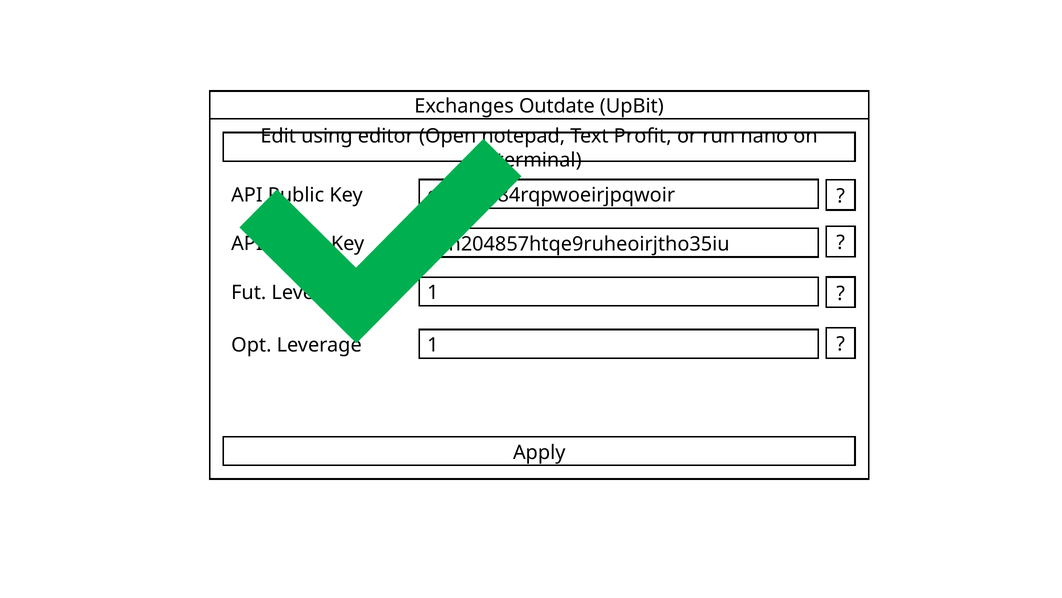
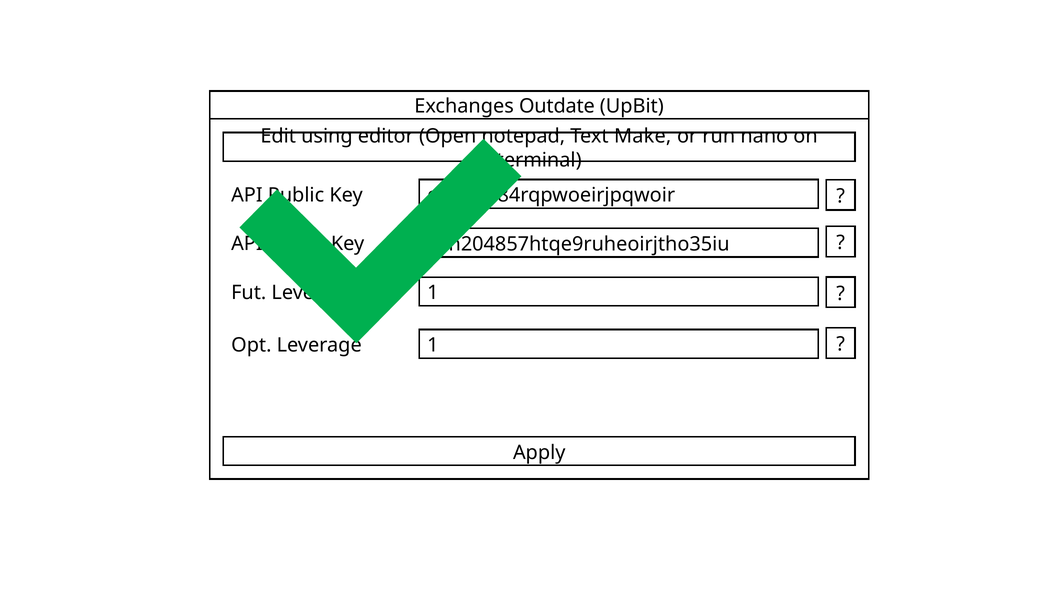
Profit: Profit -> Make
